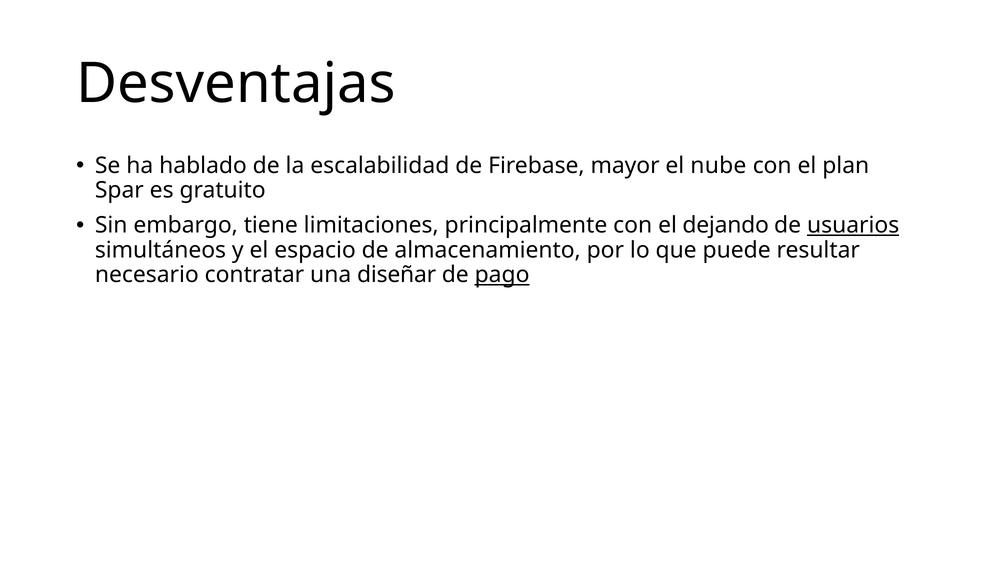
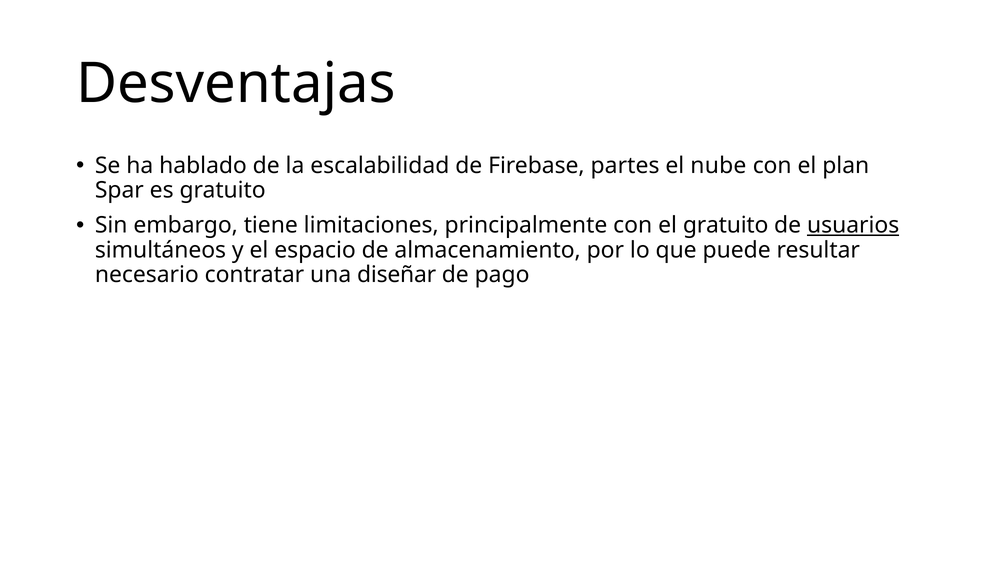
mayor: mayor -> partes
el dejando: dejando -> gratuito
pago underline: present -> none
